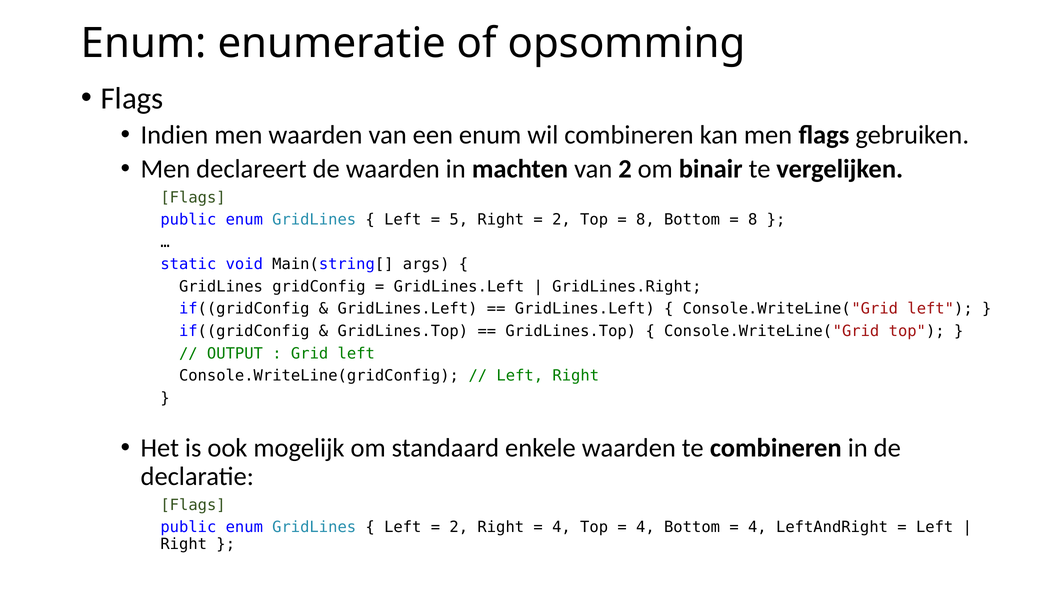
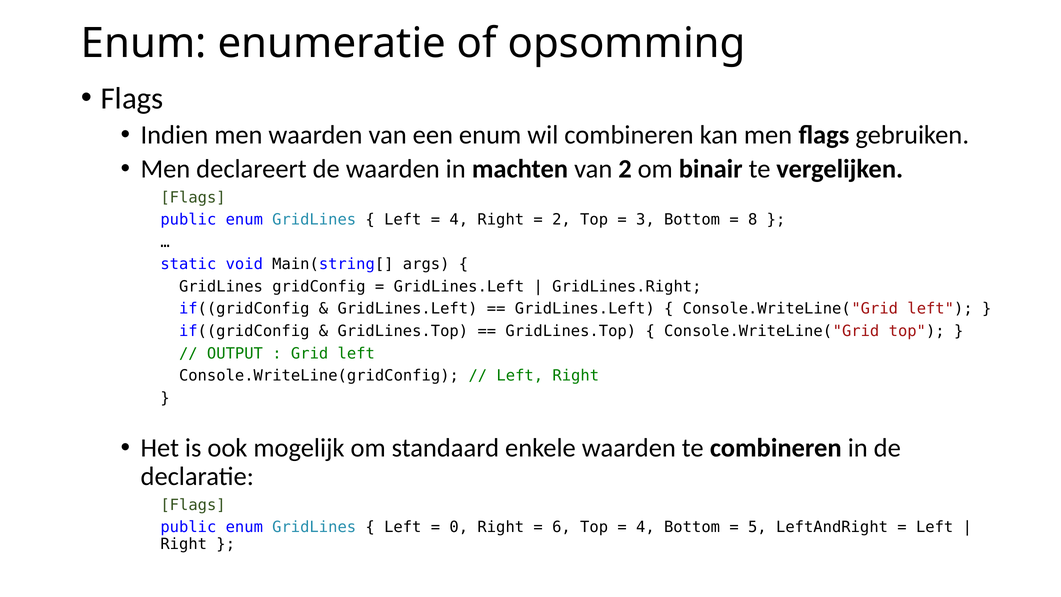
5 at (459, 220): 5 -> 4
8 at (645, 220): 8 -> 3
2 at (459, 527): 2 -> 0
4 at (561, 527): 4 -> 6
4 at (757, 527): 4 -> 5
